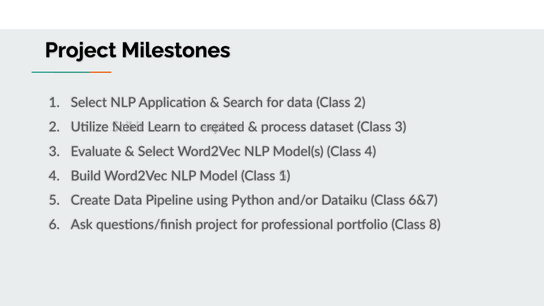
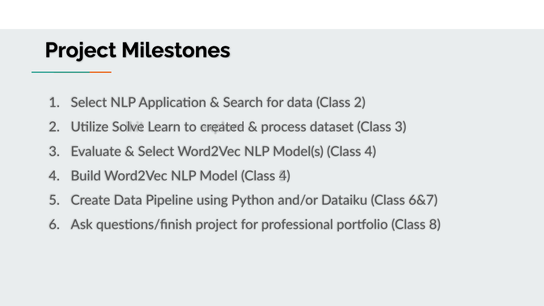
Need: Need -> Solve
Model Class 1: 1 -> 4
